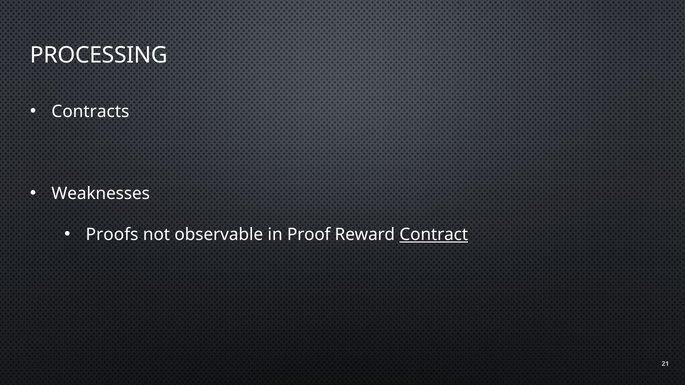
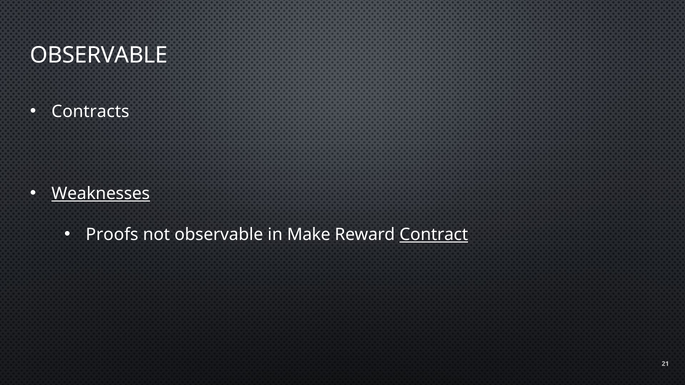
PROCESSING at (99, 55): PROCESSING -> OBSERVABLE
Weaknesses underline: none -> present
Proof: Proof -> Make
